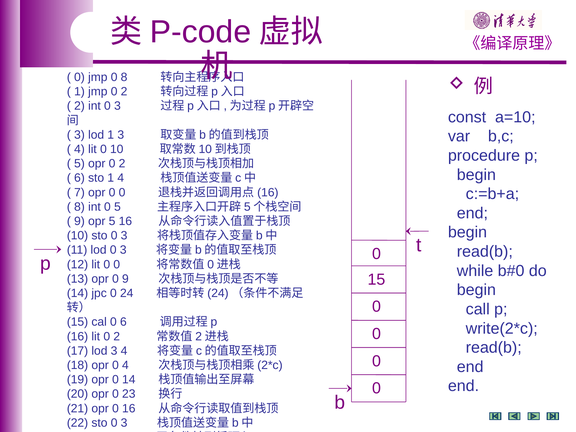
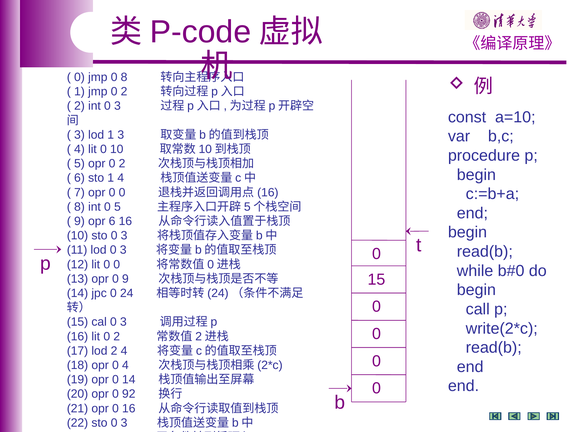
opr 5: 5 -> 6
cal 0 6: 6 -> 3
lod 3: 3 -> 2
0 23: 23 -> 92
